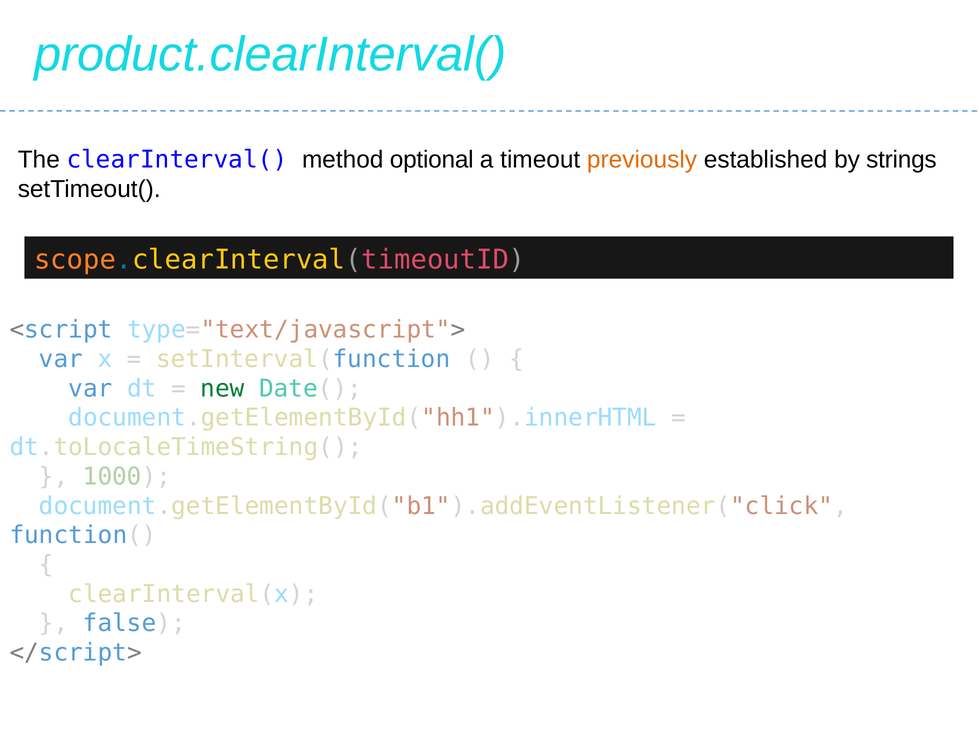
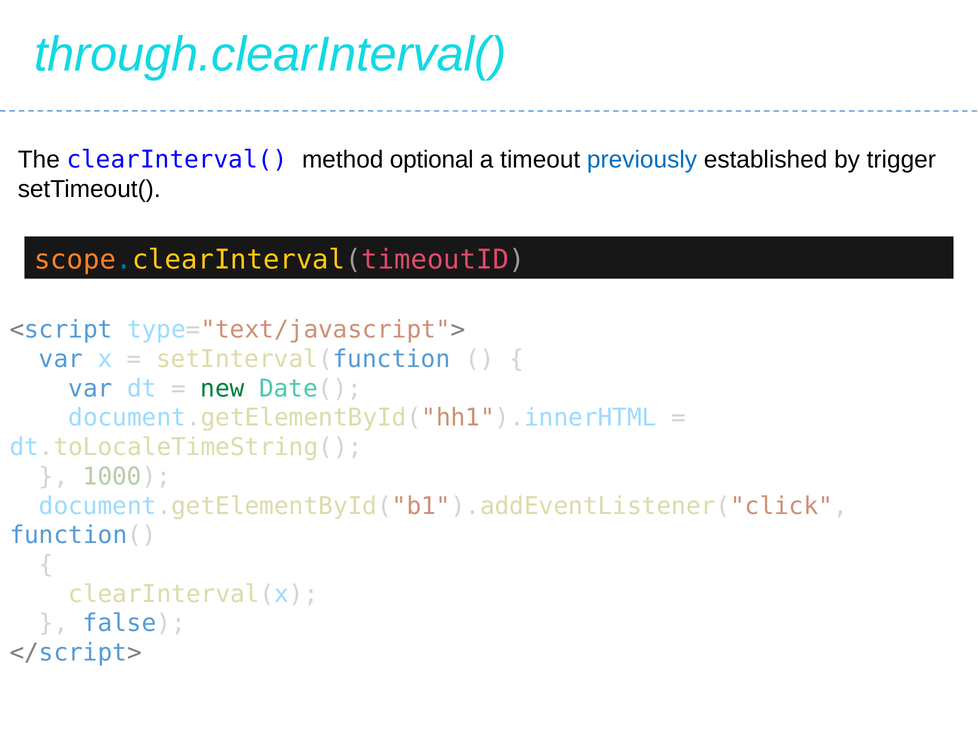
product.clearInterval(: product.clearInterval( -> through.clearInterval(
previously colour: orange -> blue
strings: strings -> trigger
